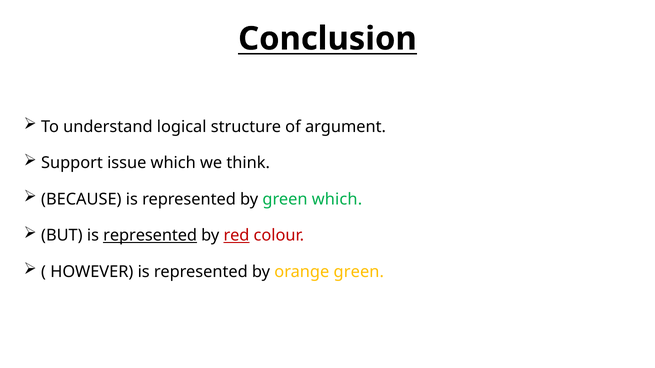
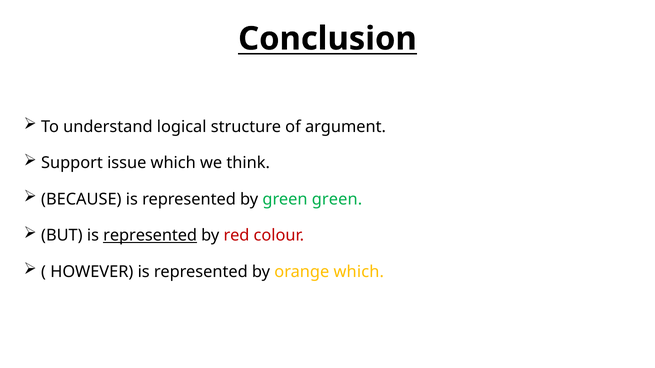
green which: which -> green
red underline: present -> none
orange green: green -> which
